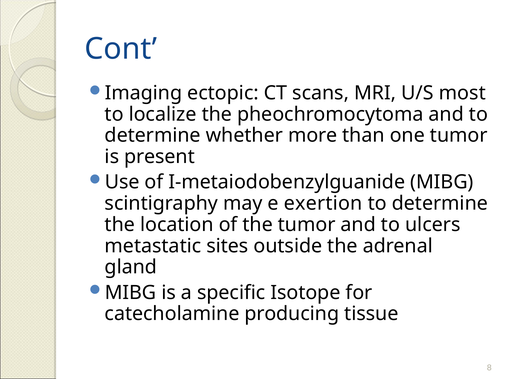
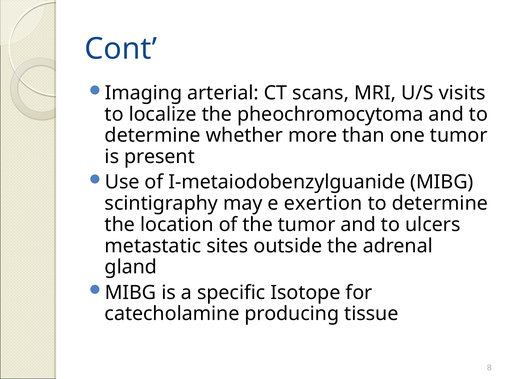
ectopic: ectopic -> arterial
most: most -> visits
